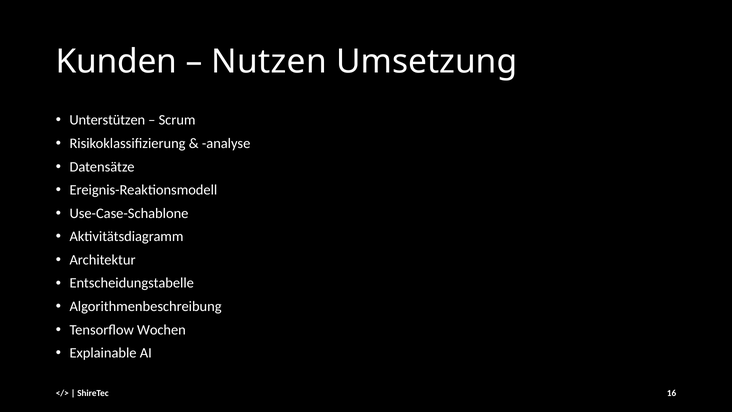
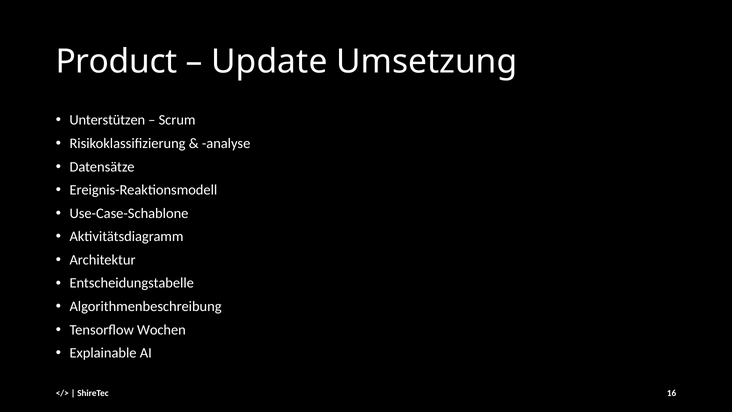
Kunden: Kunden -> Product
Nutzen: Nutzen -> Update
